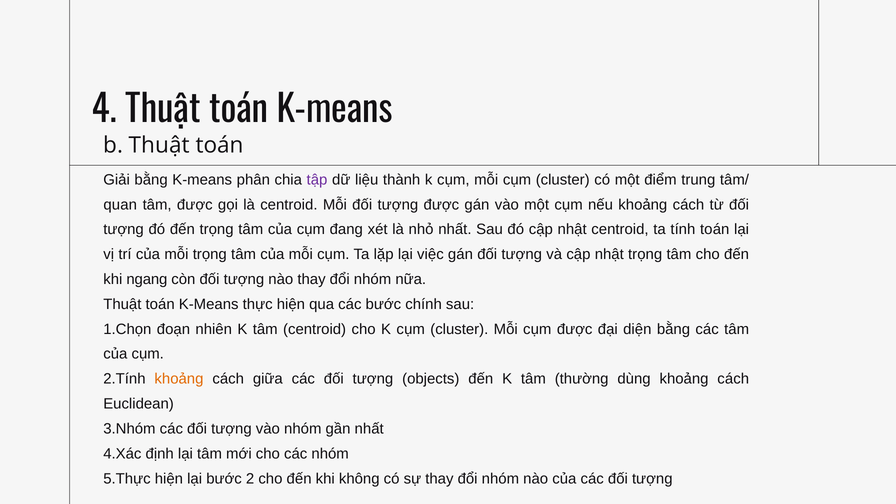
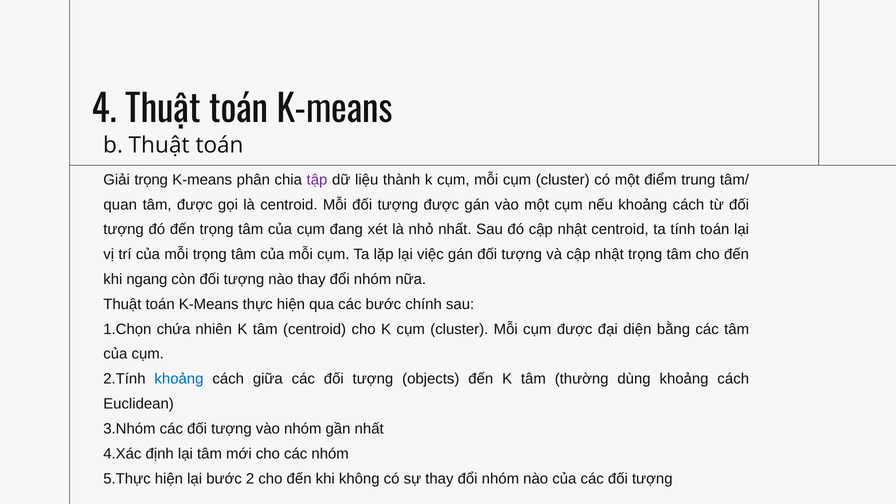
Giải bằng: bằng -> trọng
đoạn: đoạn -> chứa
khoảng at (179, 379) colour: orange -> blue
